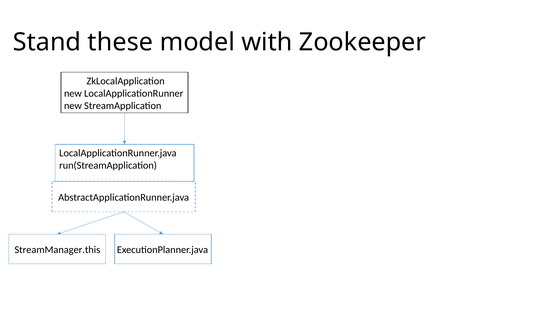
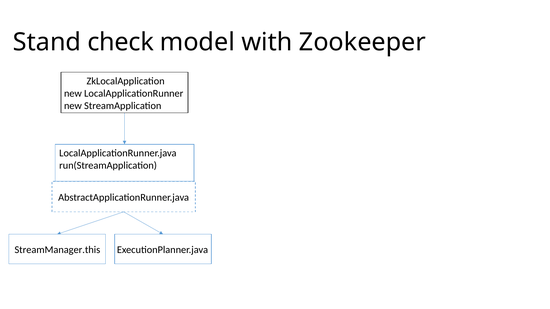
these: these -> check
